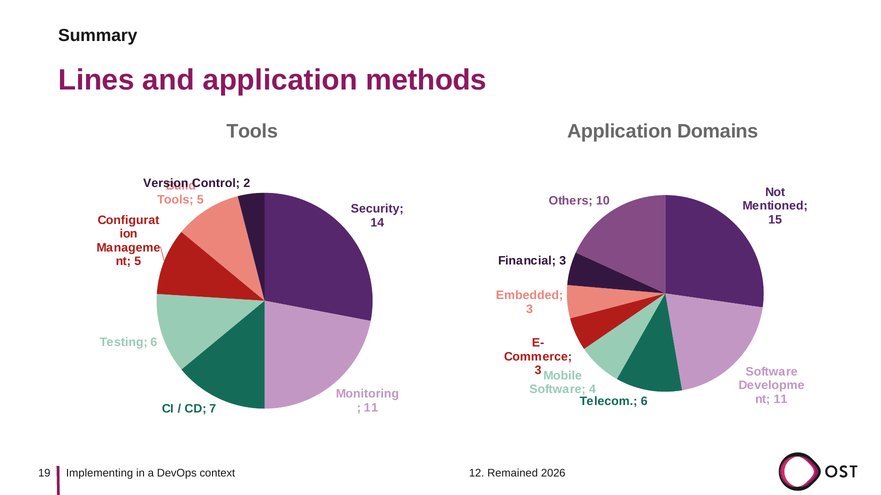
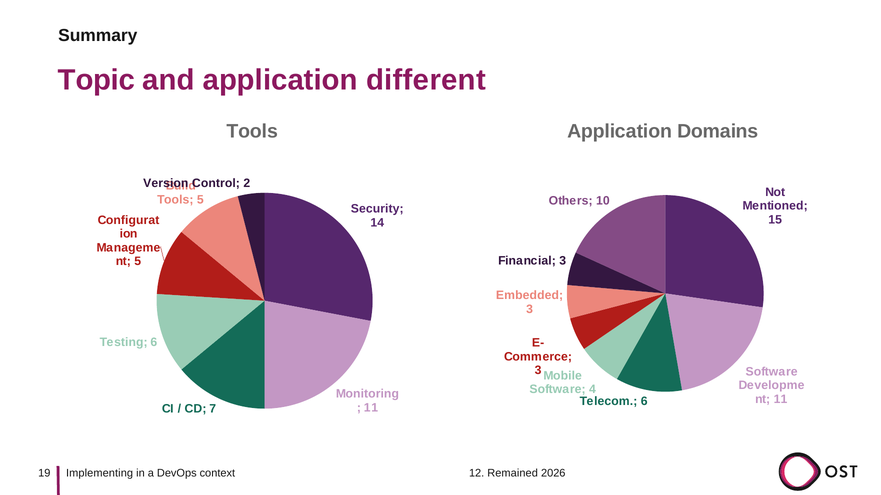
Lines: Lines -> Topic
methods: methods -> different
